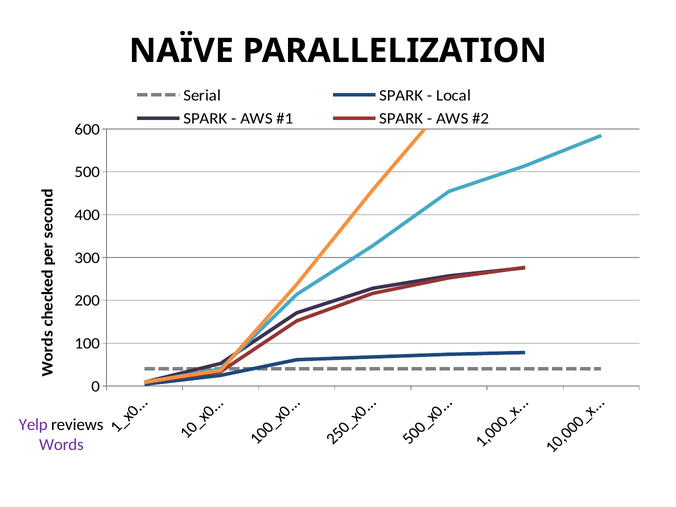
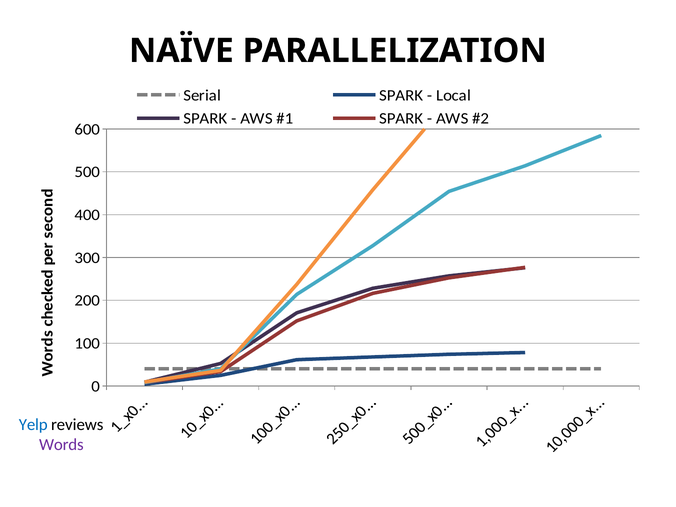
Yelp colour: purple -> blue
